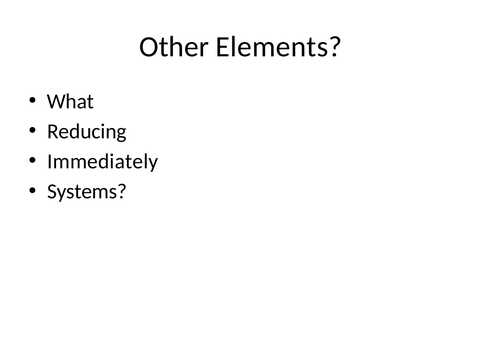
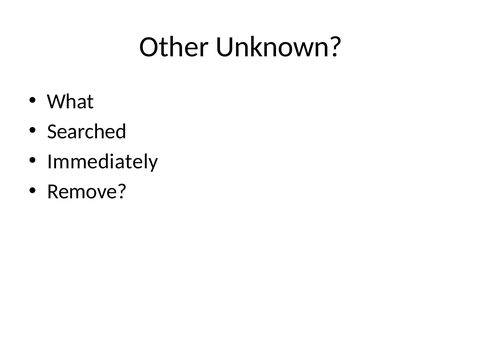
Elements: Elements -> Unknown
Reducing: Reducing -> Searched
Systems: Systems -> Remove
